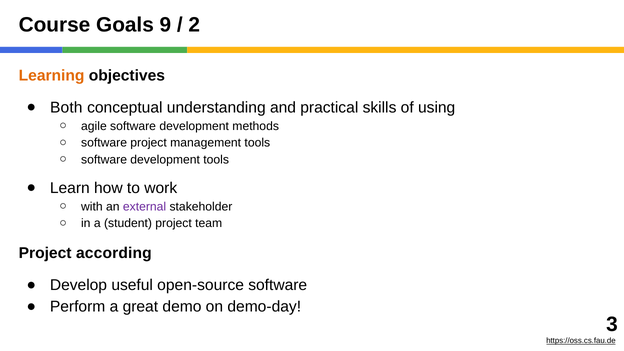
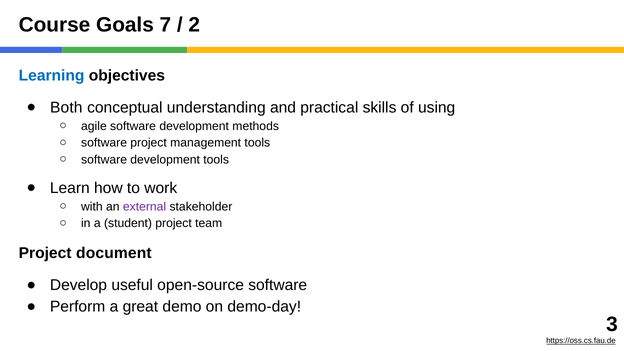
9: 9 -> 7
Learning colour: orange -> blue
according: according -> document
